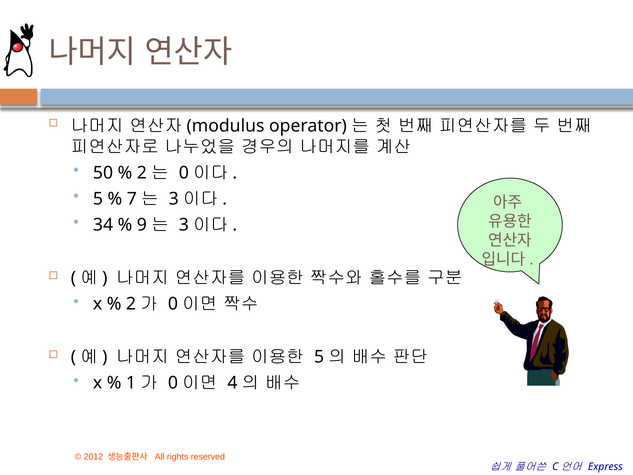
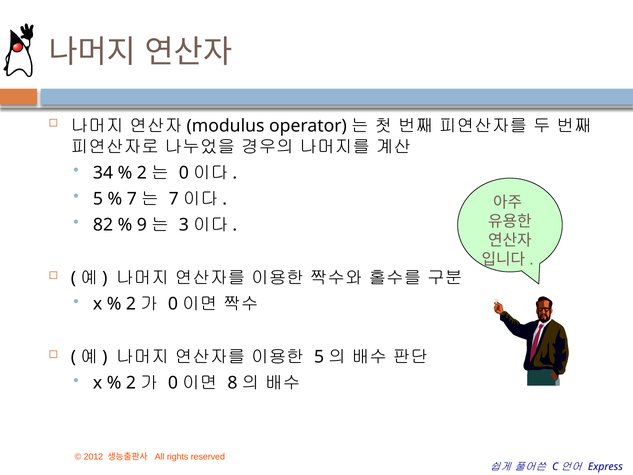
50: 50 -> 34
3 at (174, 199): 3 -> 7
34: 34 -> 82
1 at (131, 383): 1 -> 2
4: 4 -> 8
